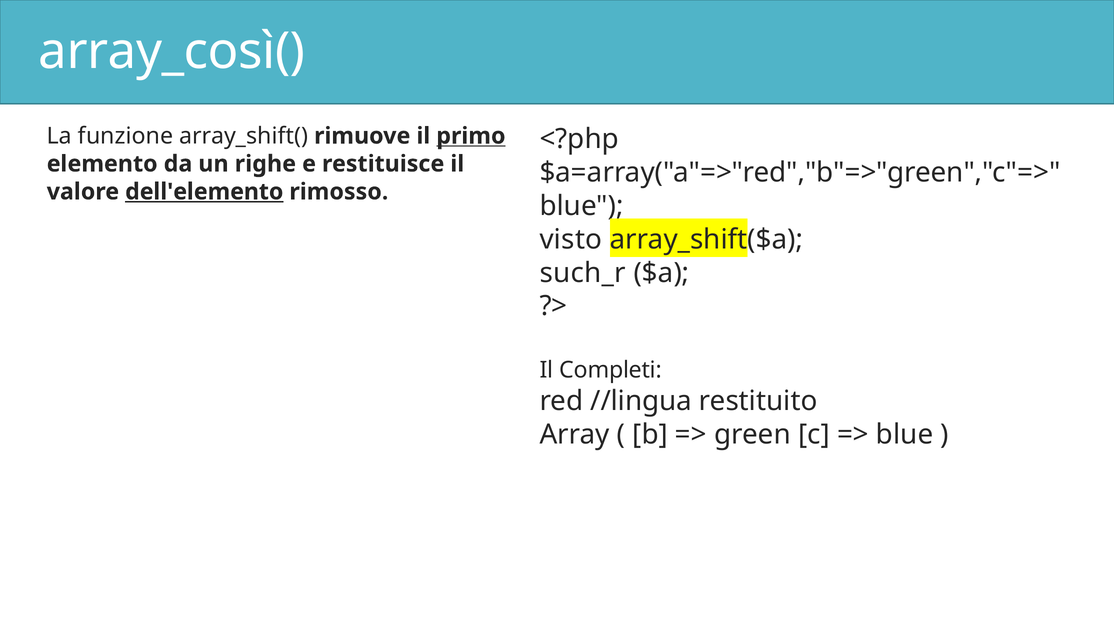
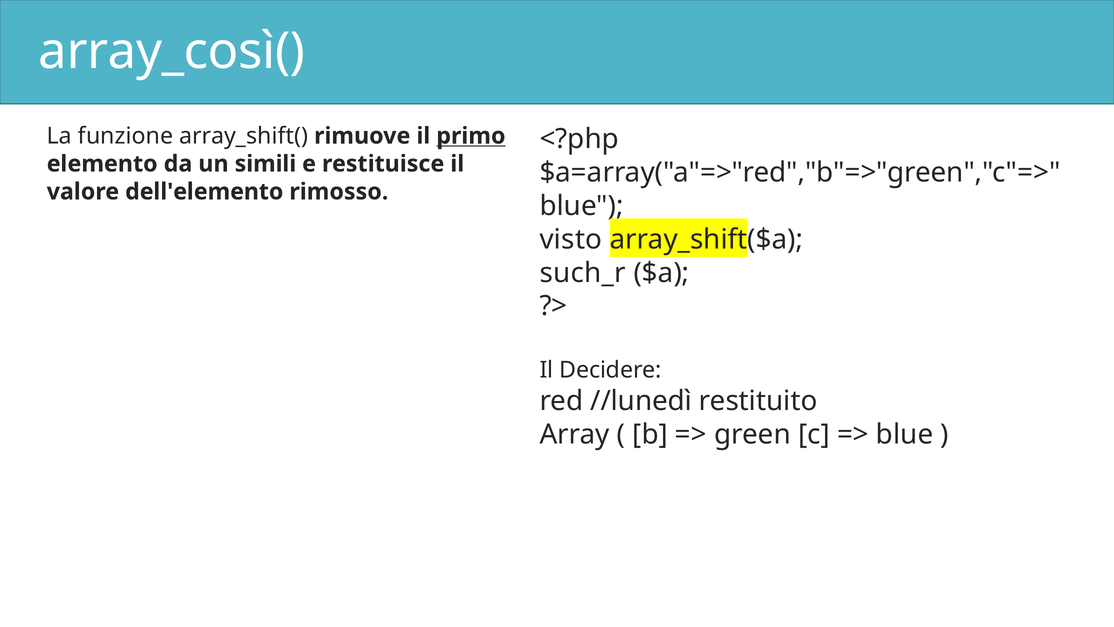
righe: righe -> simili
dell'elemento underline: present -> none
Completi: Completi -> Decidere
//lingua: //lingua -> //lunedì
